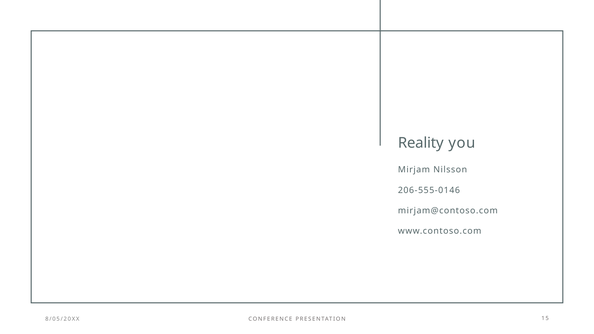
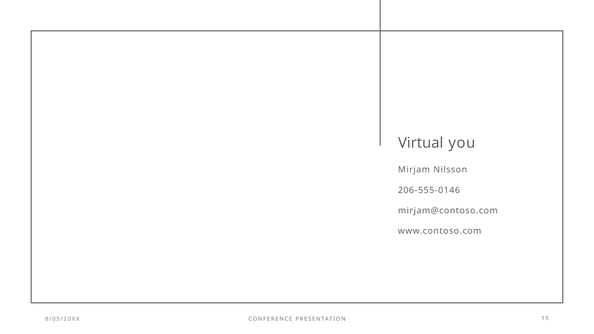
Reality: Reality -> Virtual
